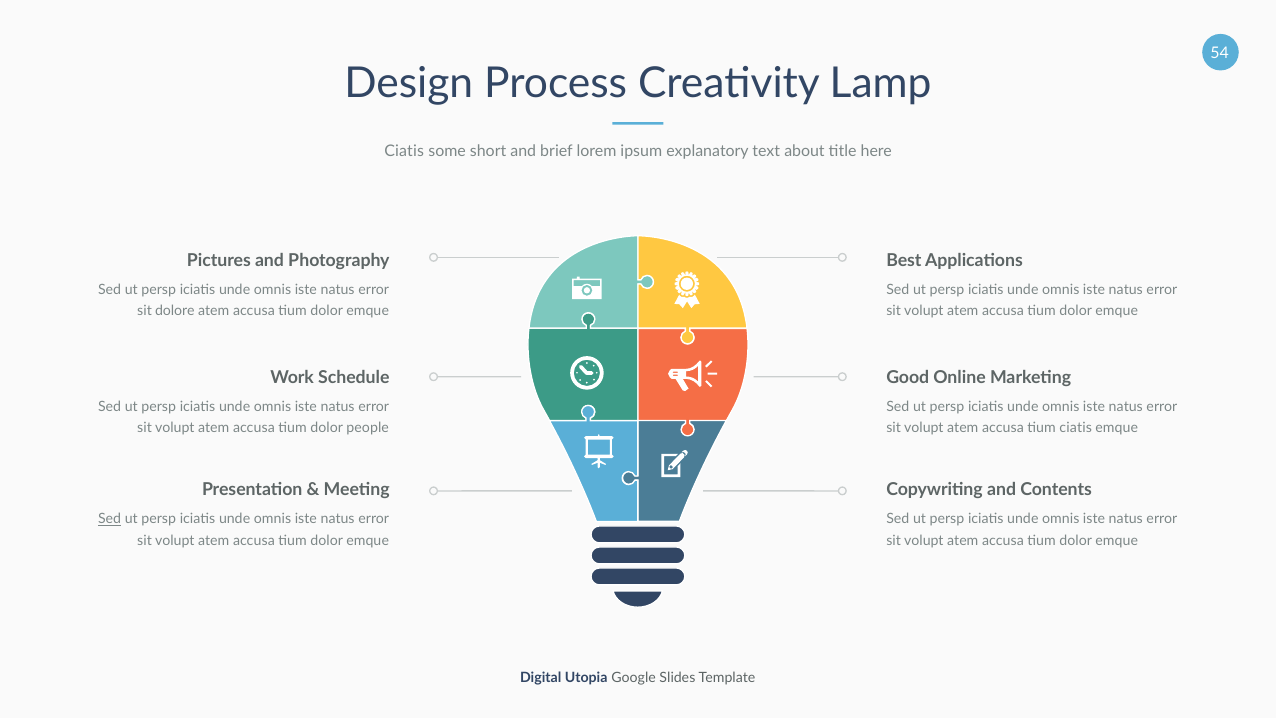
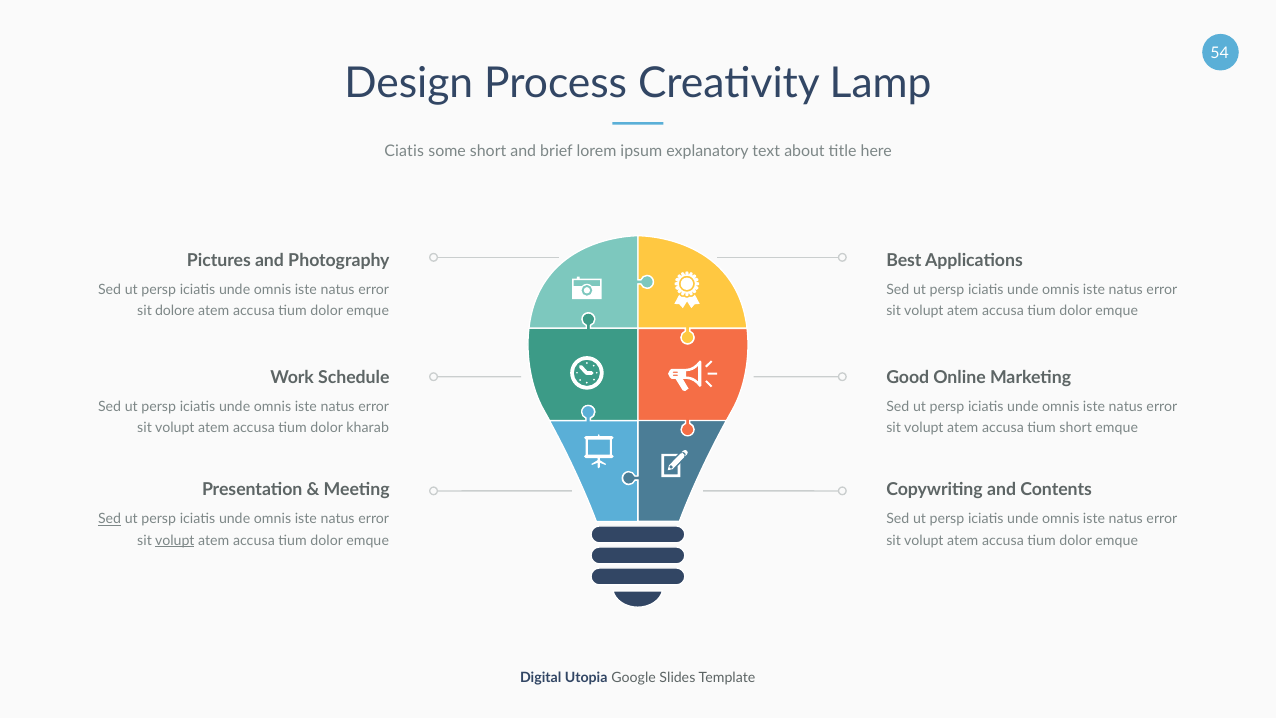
people: people -> kharab
tium ciatis: ciatis -> short
volupt at (175, 540) underline: none -> present
